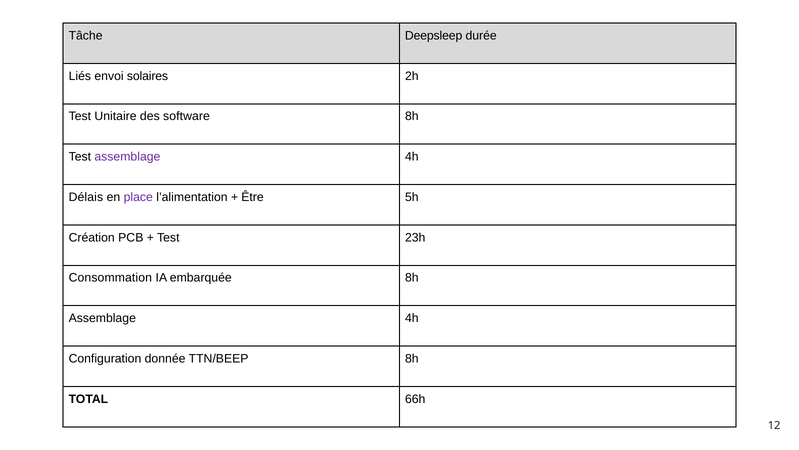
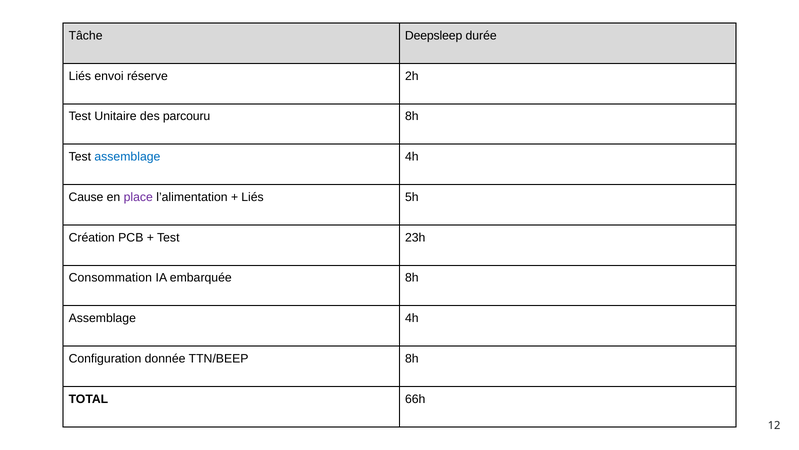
solaires: solaires -> réserve
software: software -> parcouru
assemblage at (127, 157) colour: purple -> blue
Délais: Délais -> Cause
Être at (253, 197): Être -> Liés
